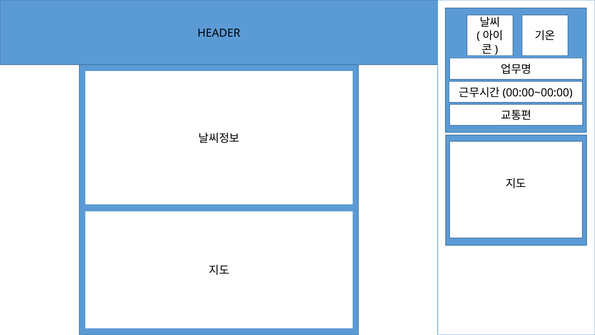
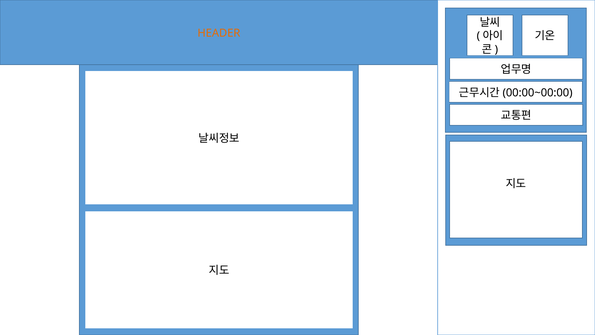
HEADER colour: black -> orange
